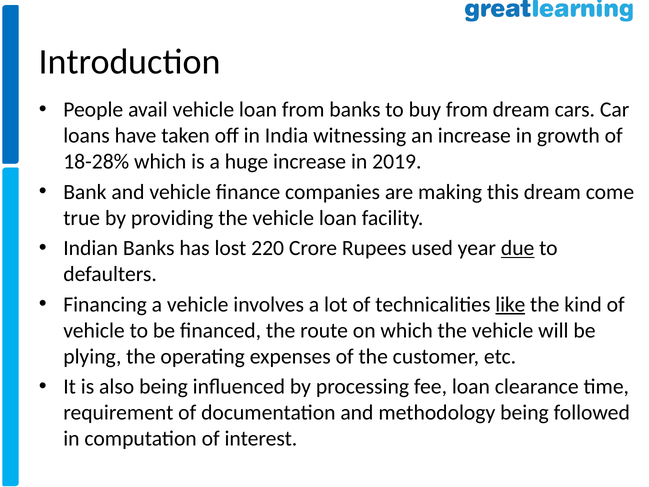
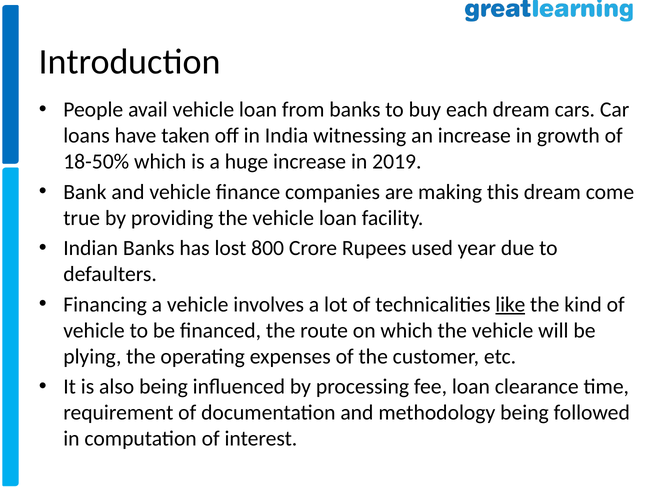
buy from: from -> each
18-28%: 18-28% -> 18-50%
220: 220 -> 800
due underline: present -> none
